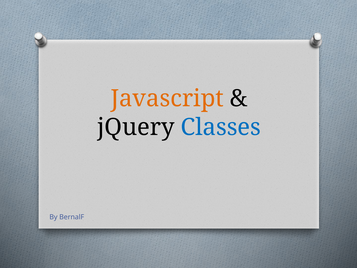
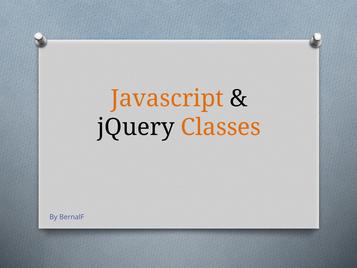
Classes colour: blue -> orange
